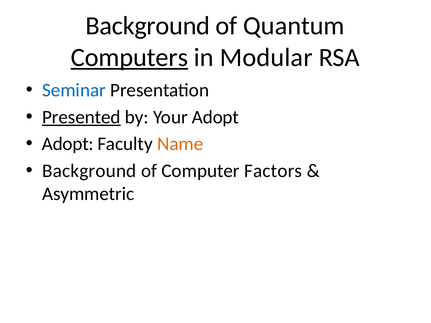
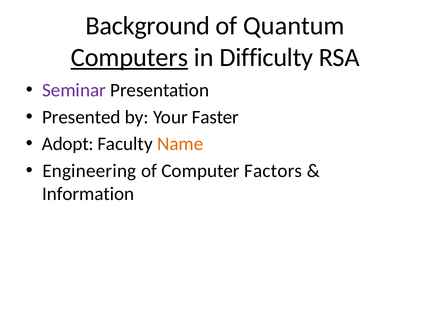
Modular: Modular -> Difficulty
Seminar colour: blue -> purple
Presented underline: present -> none
Your Adopt: Adopt -> Faster
Background at (89, 171): Background -> Engineering
Asymmetric: Asymmetric -> Information
